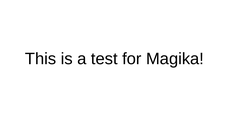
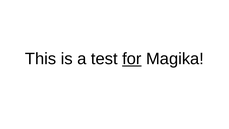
for underline: none -> present
